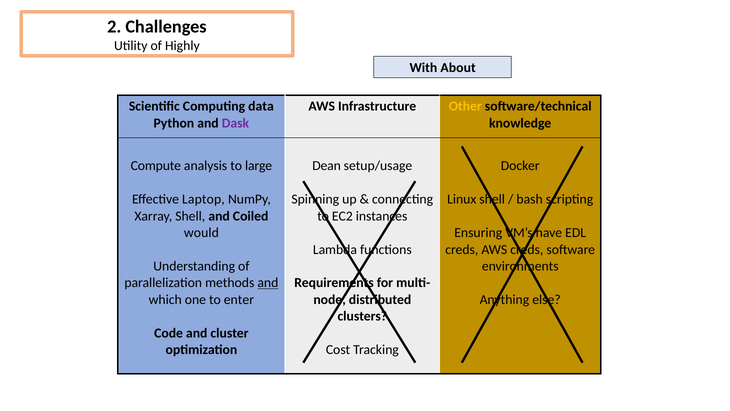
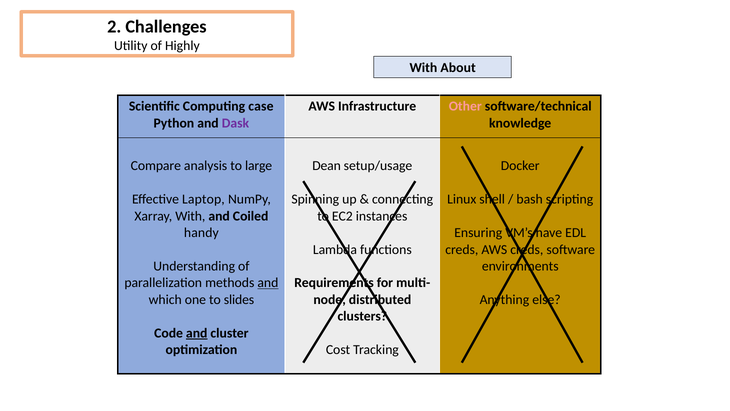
data: data -> case
Other colour: yellow -> pink
Compute: Compute -> Compare
Xarray Shell: Shell -> With
would: would -> handy
enter: enter -> slides
and at (197, 333) underline: none -> present
